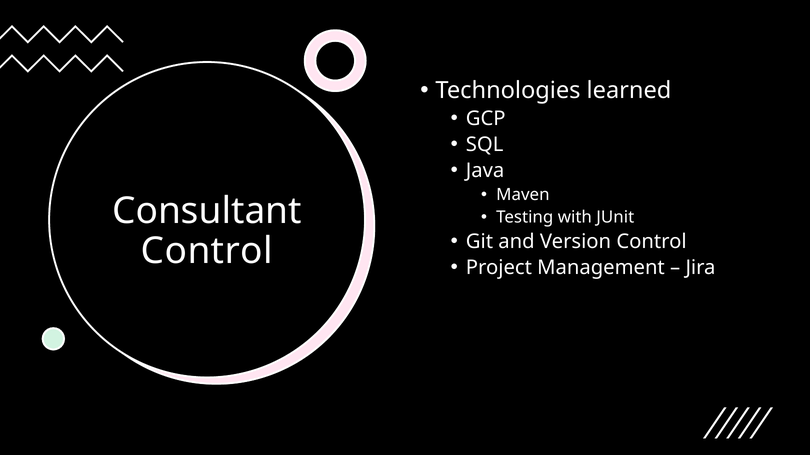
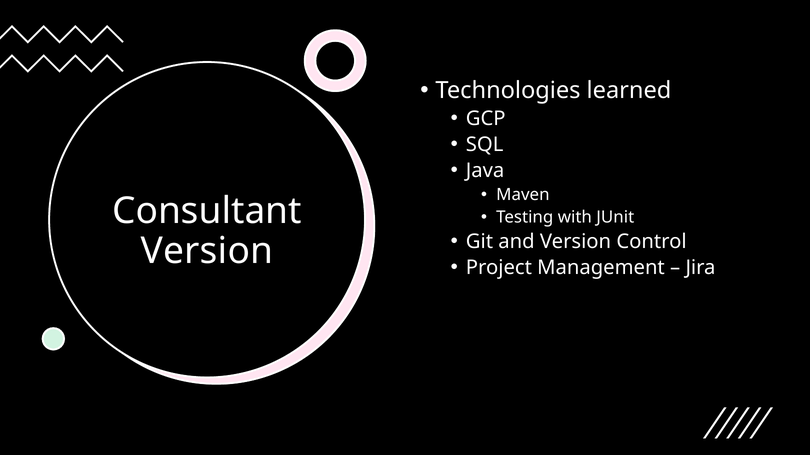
Control at (207, 251): Control -> Version
